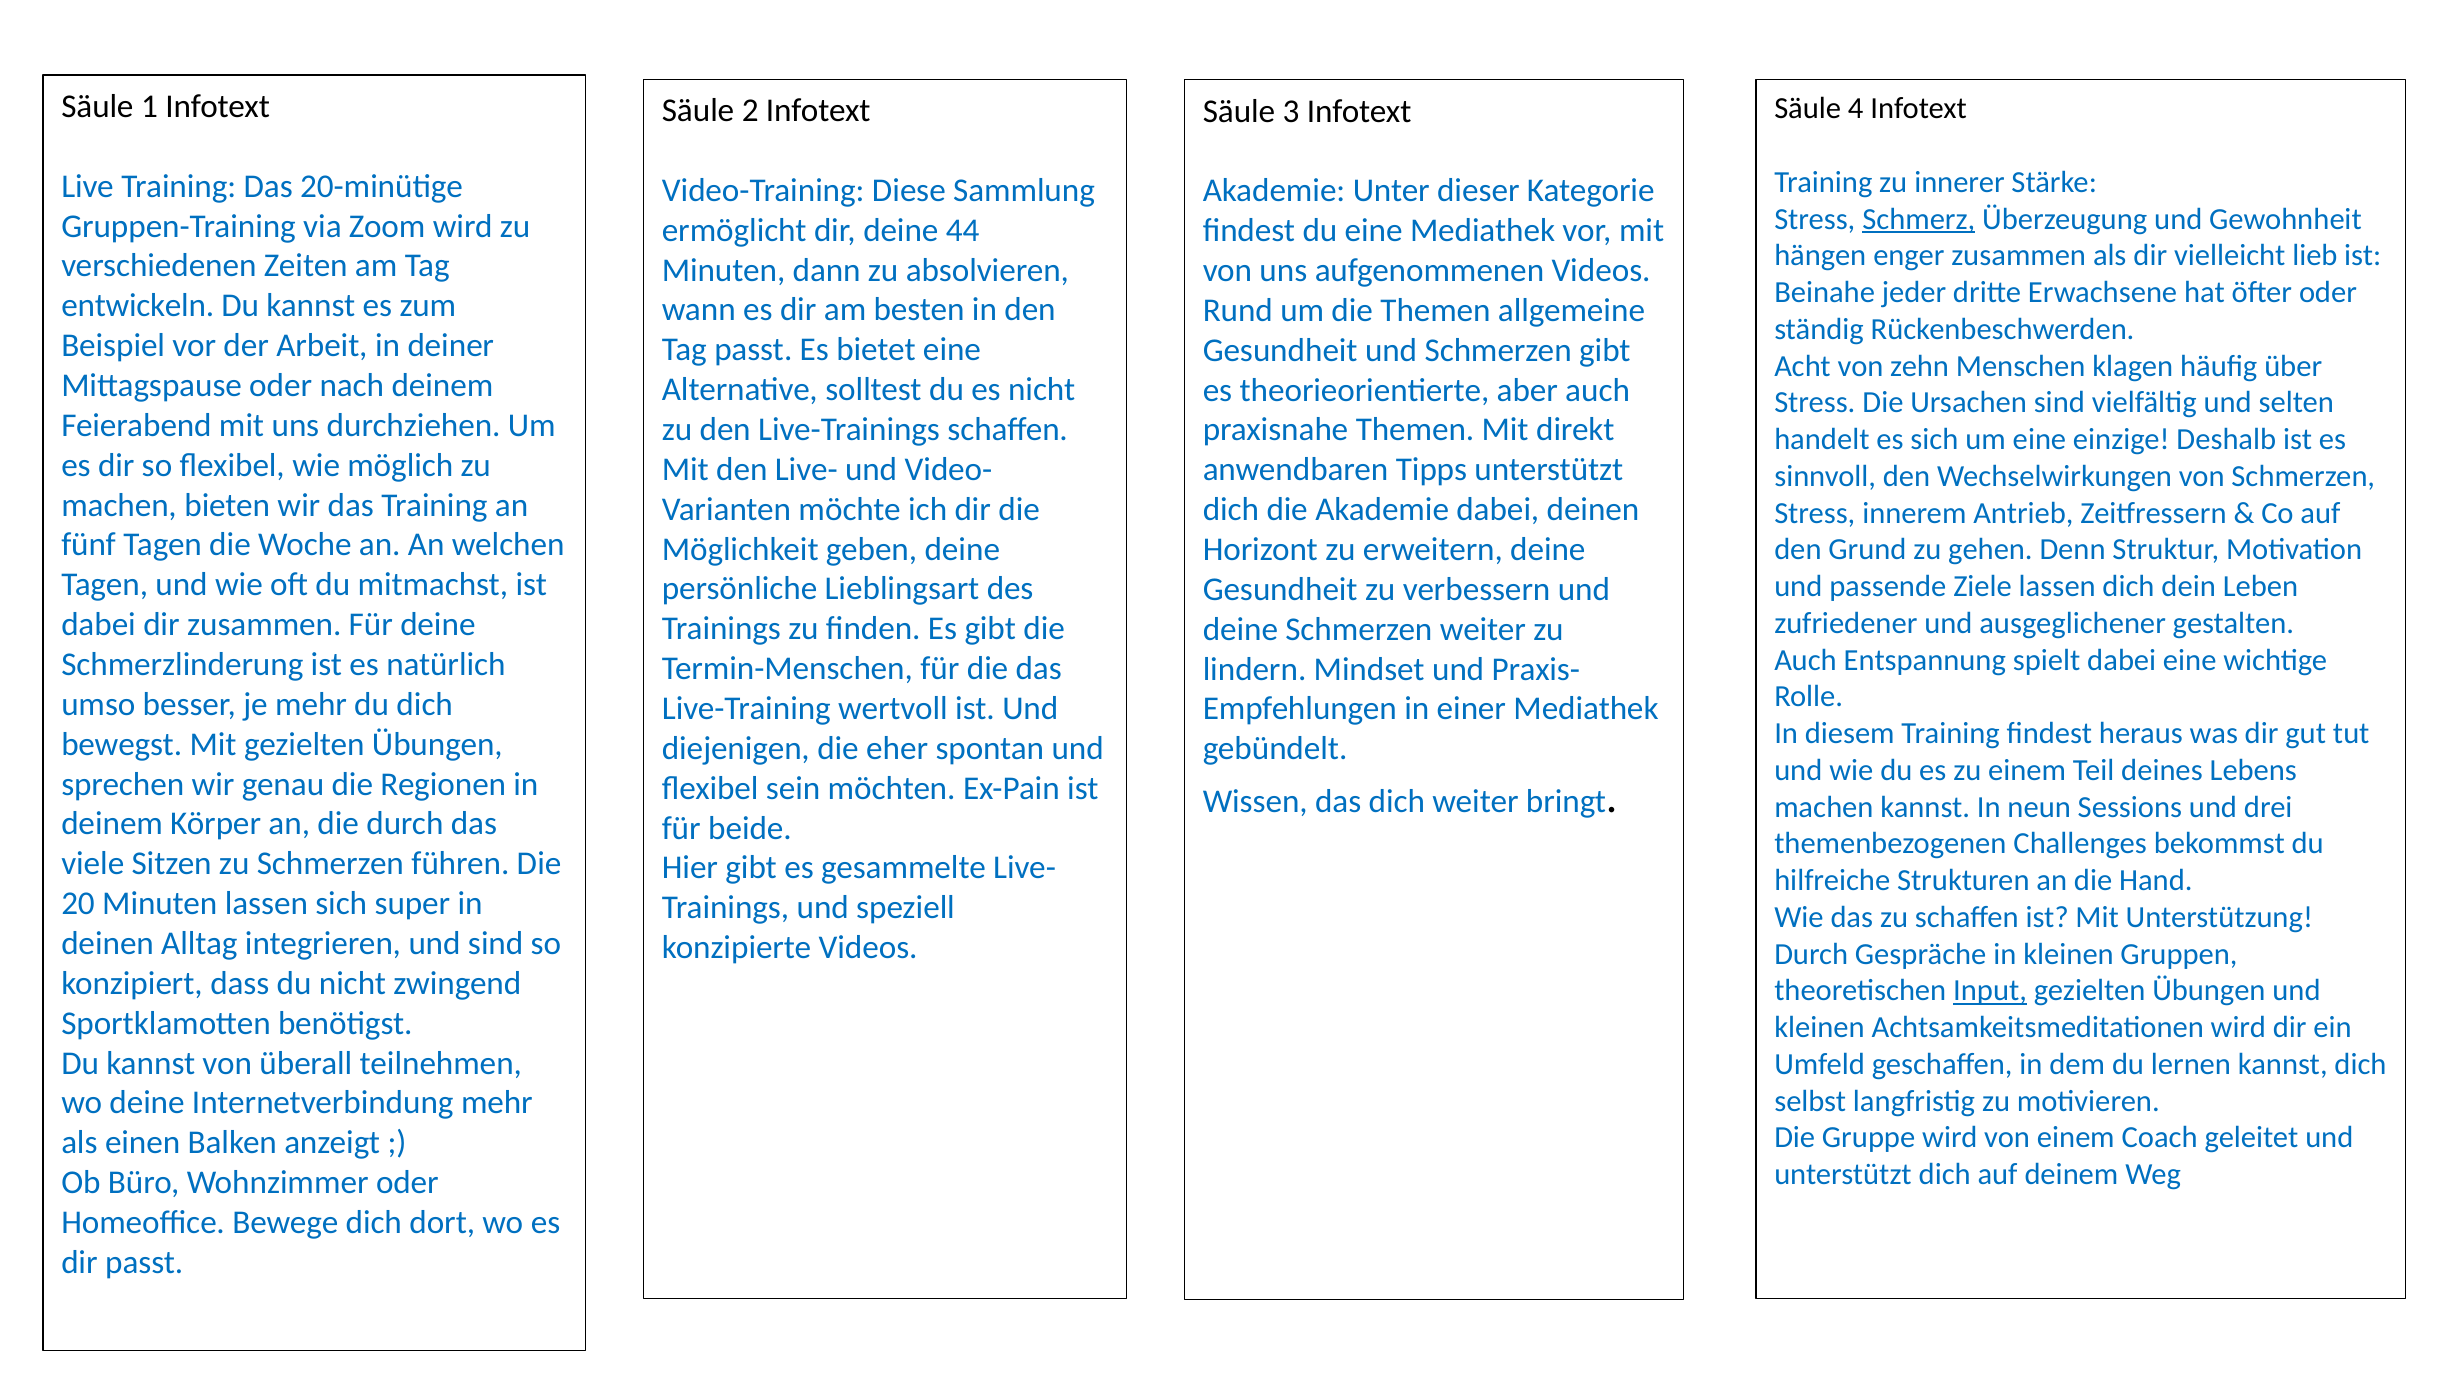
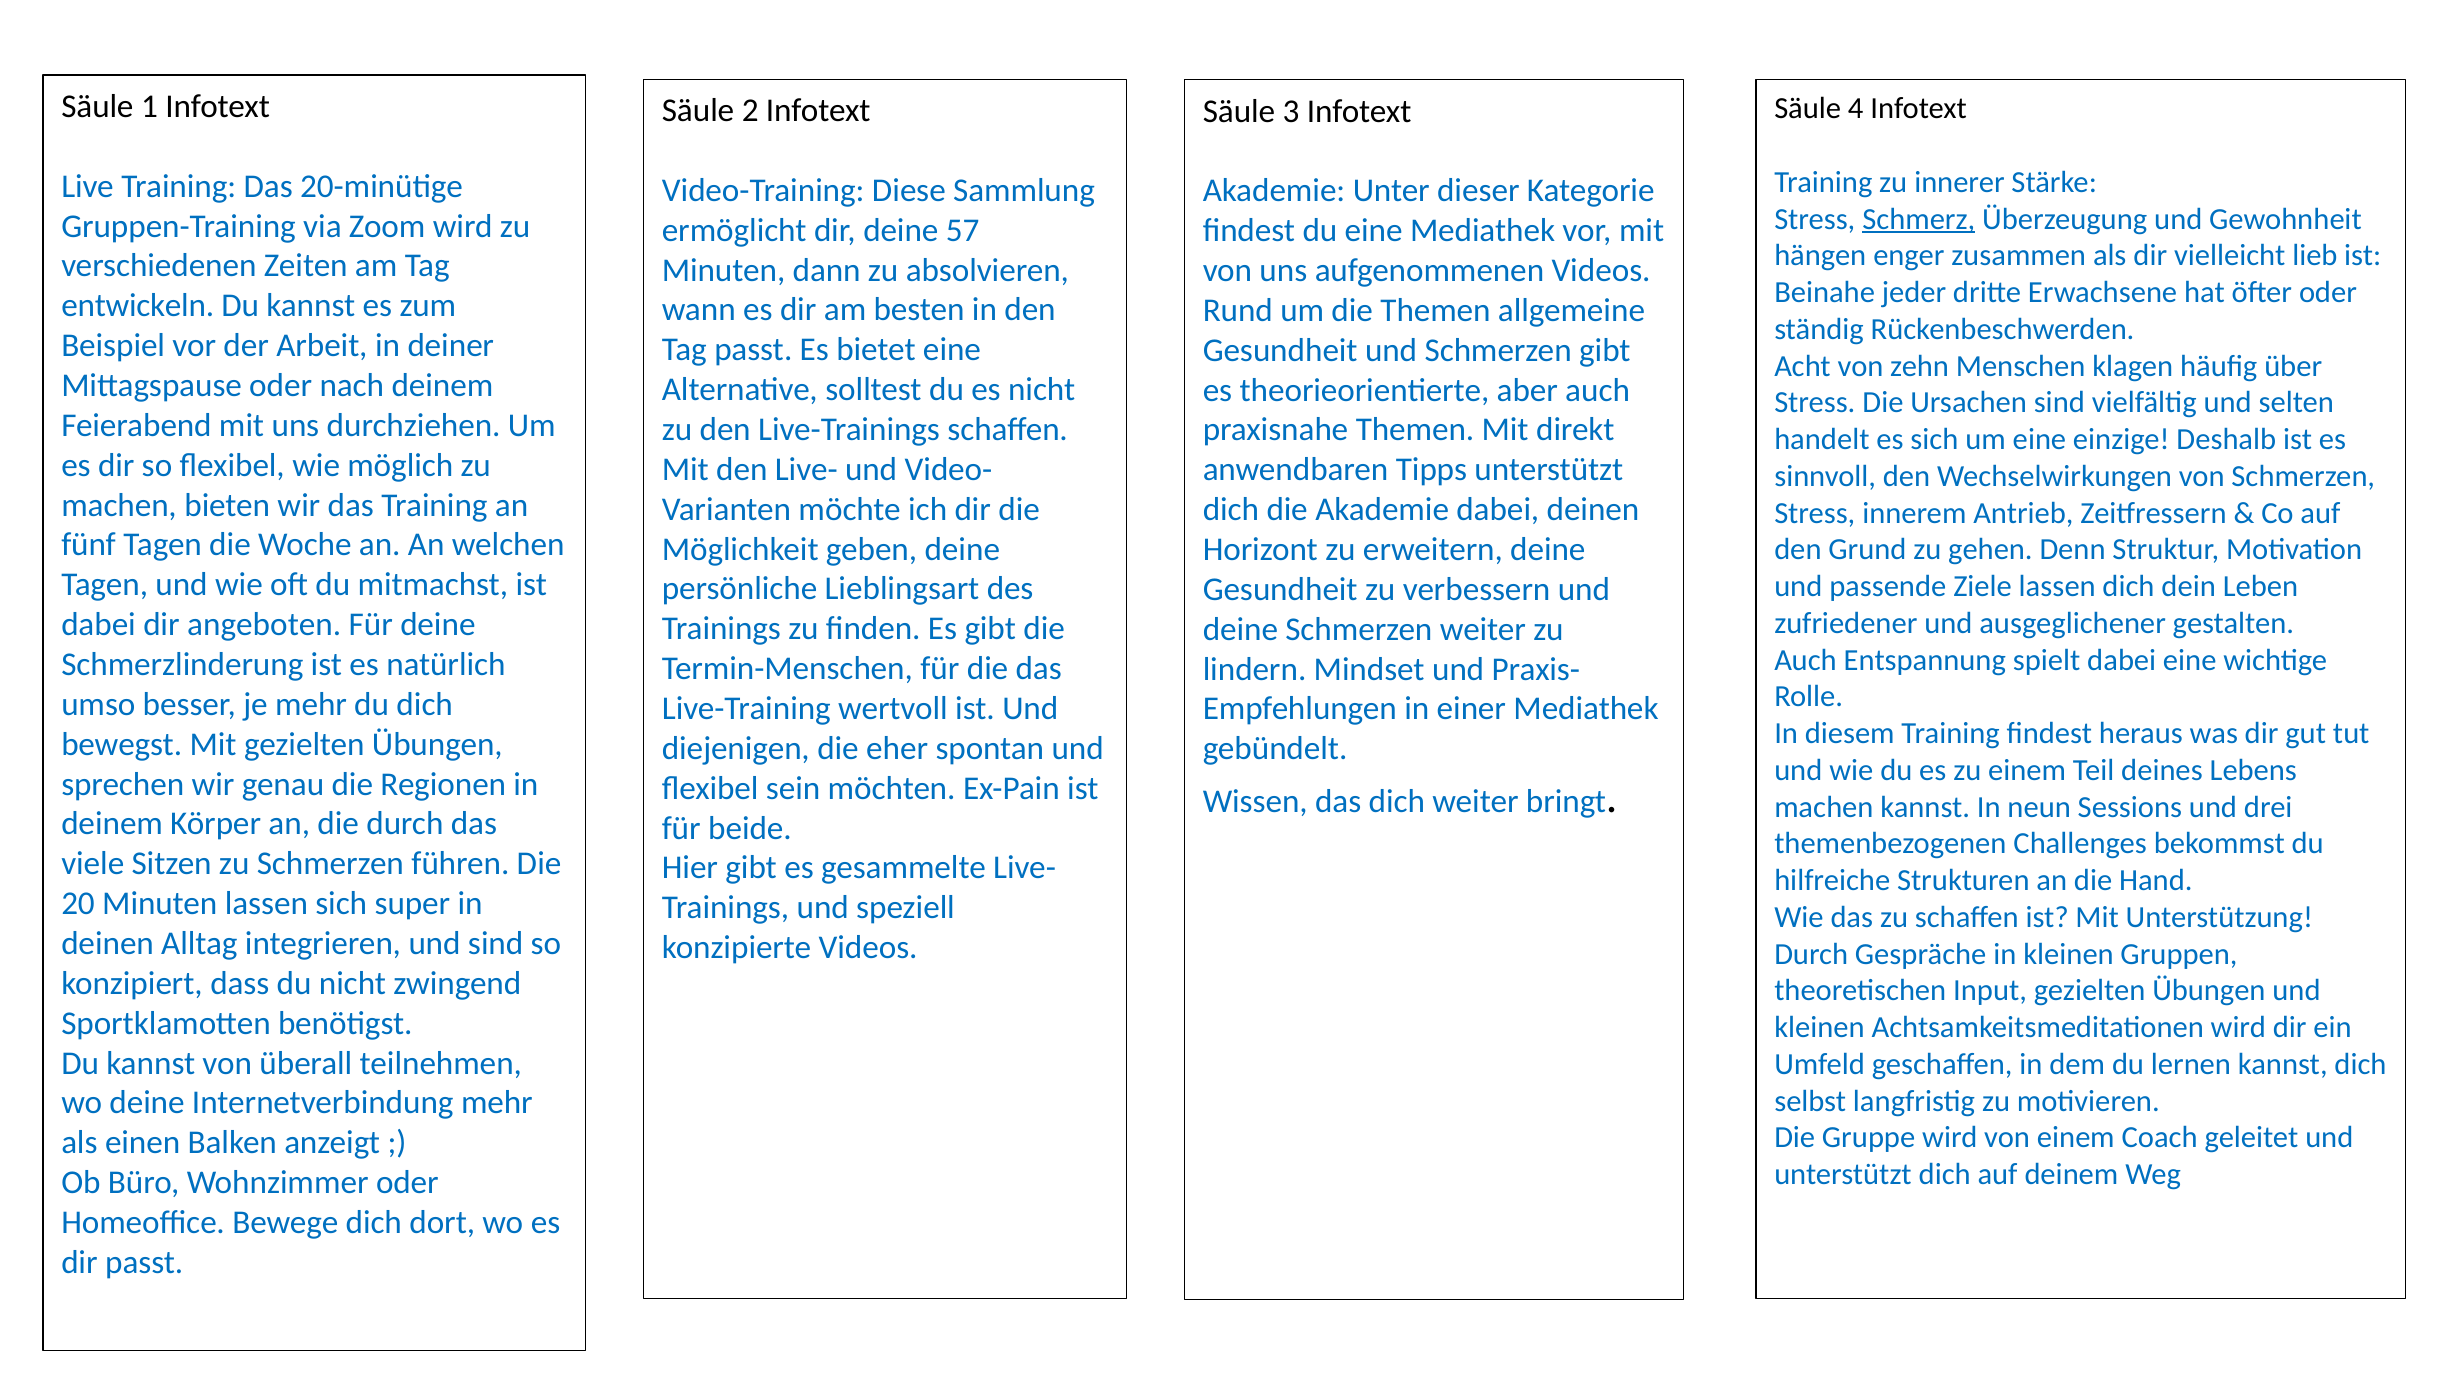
44: 44 -> 57
dir zusammen: zusammen -> angeboten
Input underline: present -> none
